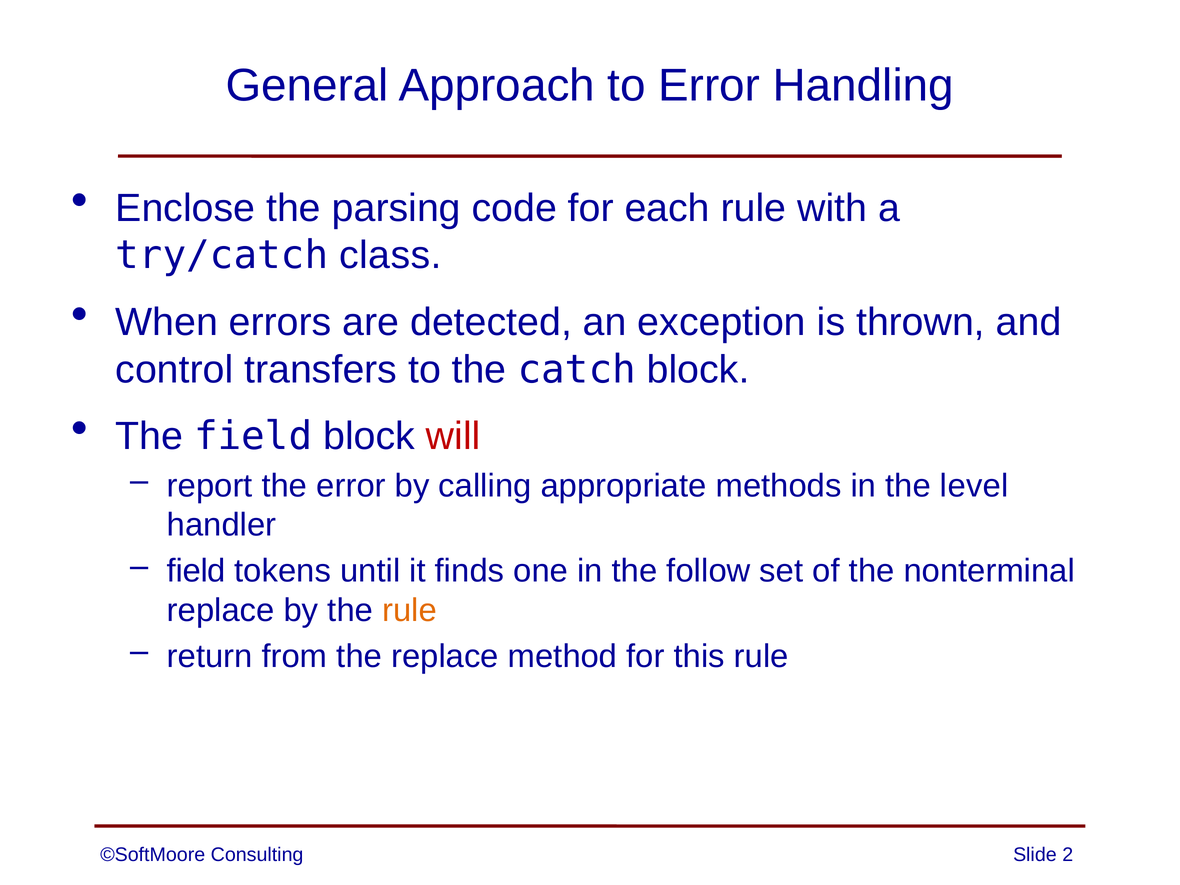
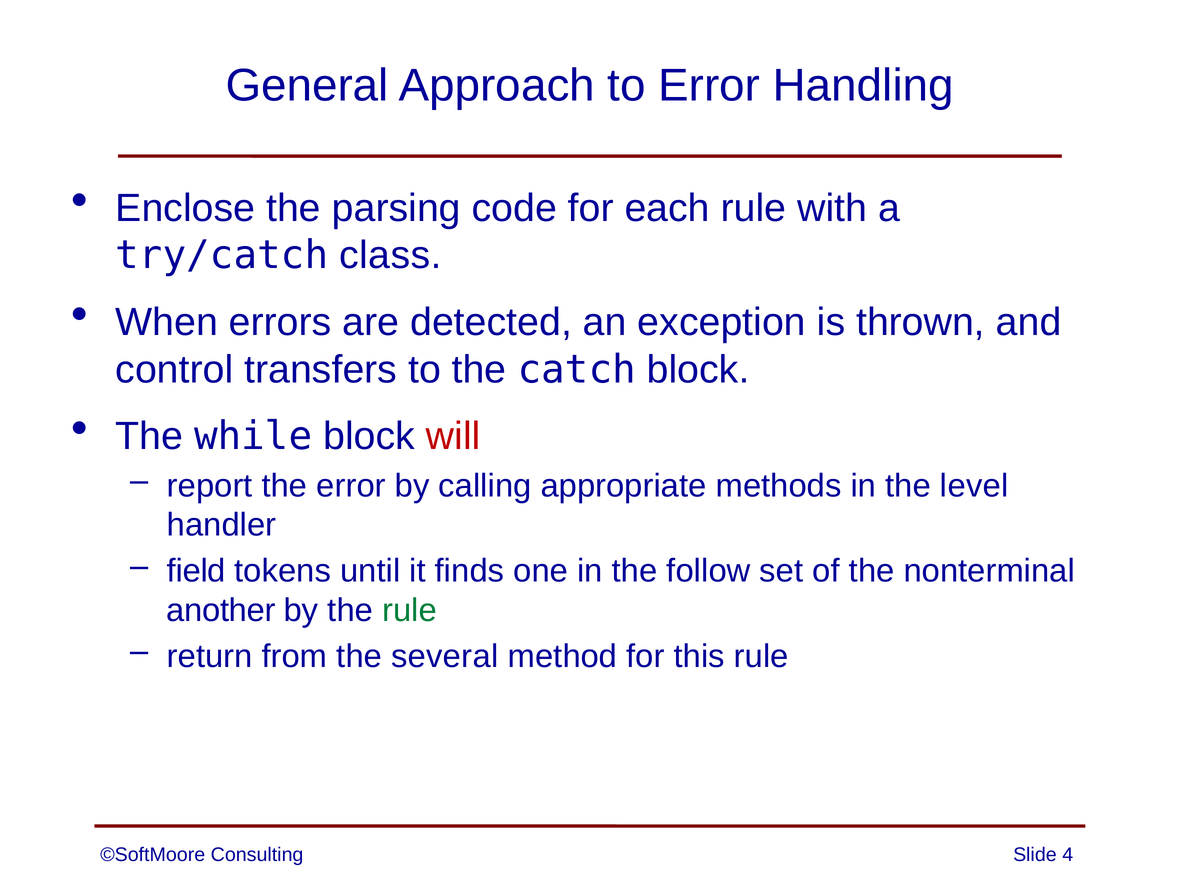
The field: field -> while
replace at (221, 610): replace -> another
rule at (409, 610) colour: orange -> green
the replace: replace -> several
2: 2 -> 4
